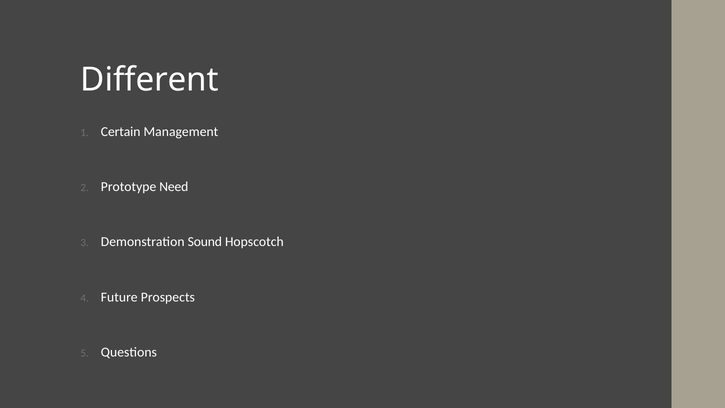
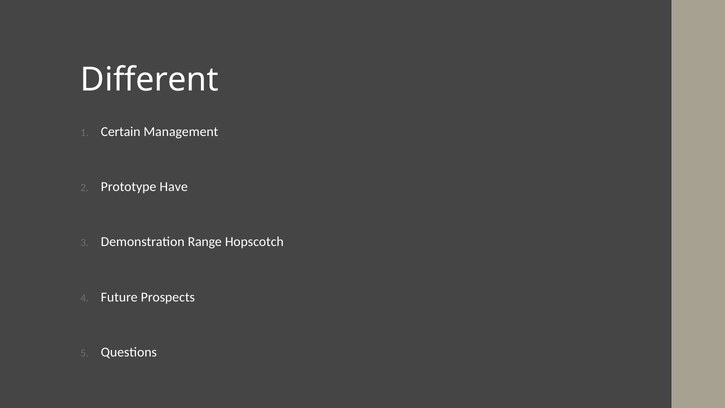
Need: Need -> Have
Sound: Sound -> Range
